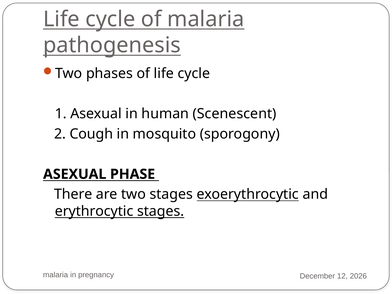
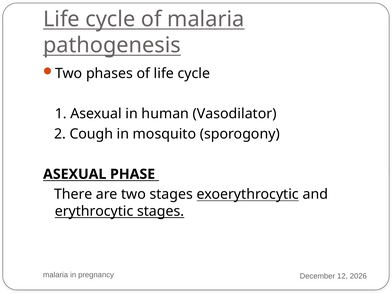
Scenescent: Scenescent -> Vasodilator
